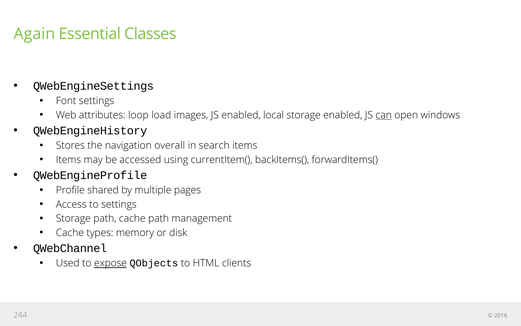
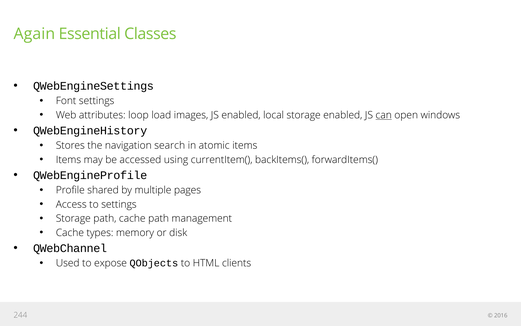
overall: overall -> search
search: search -> atomic
expose underline: present -> none
